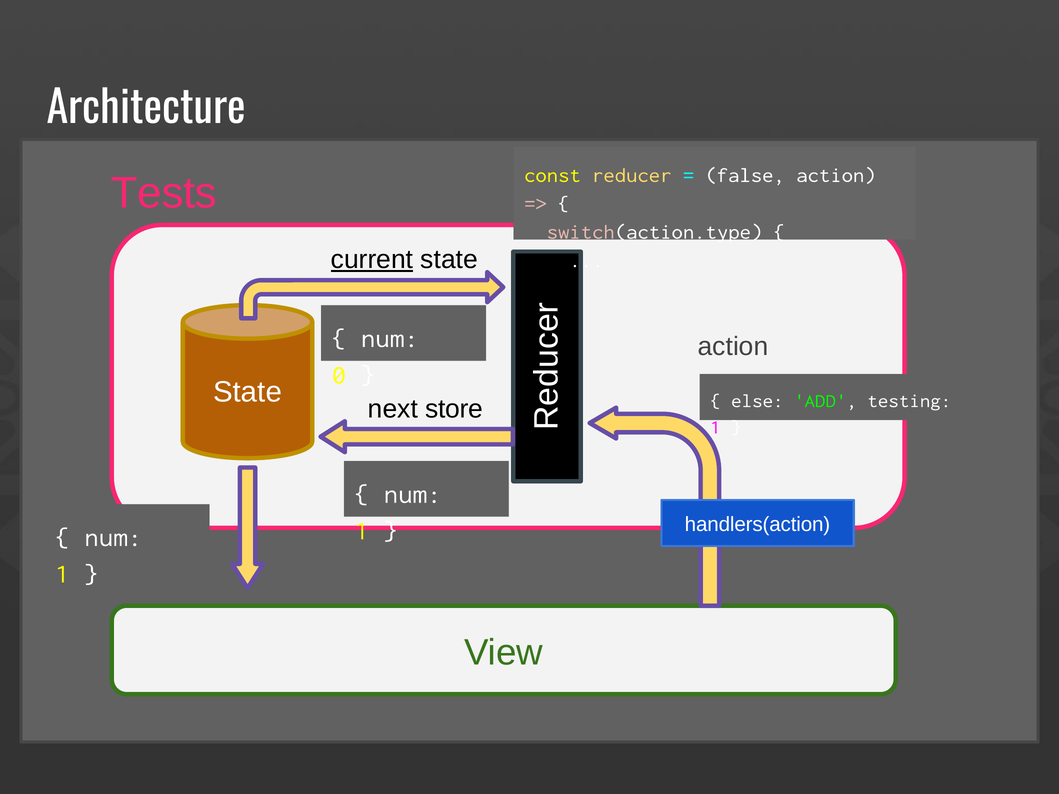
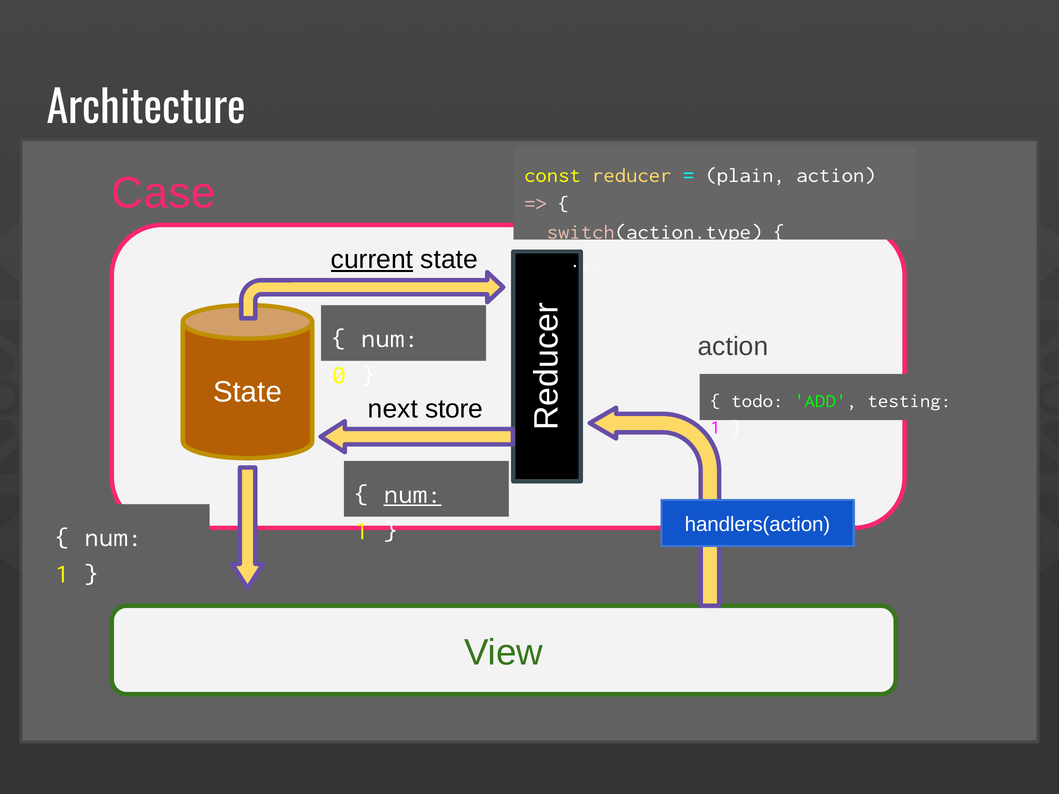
false: false -> plain
Tests: Tests -> Case
else: else -> todo
num at (413, 494) underline: none -> present
